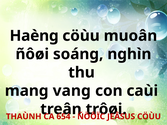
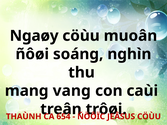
Haèng: Haèng -> Ngaøy
